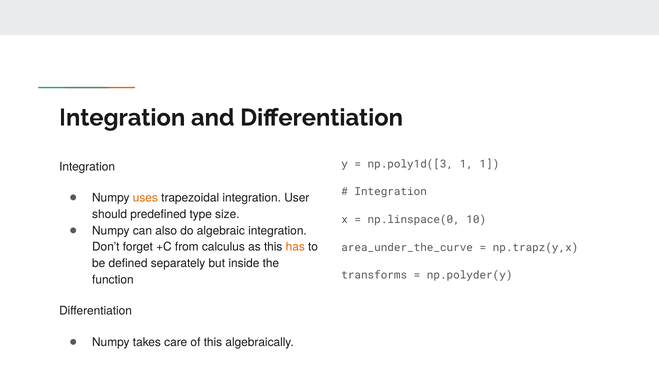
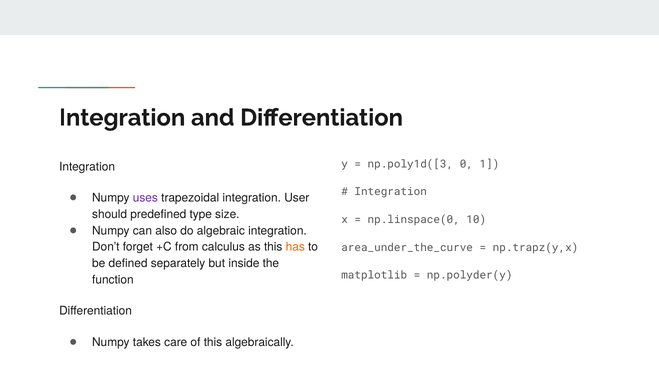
np.poly1d([3 1: 1 -> 0
uses colour: orange -> purple
transforms: transforms -> matplotlib
